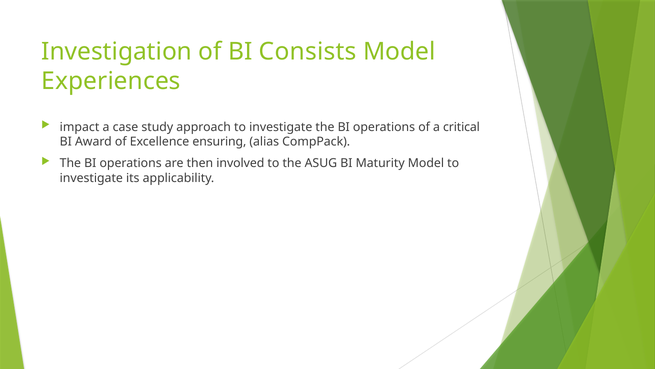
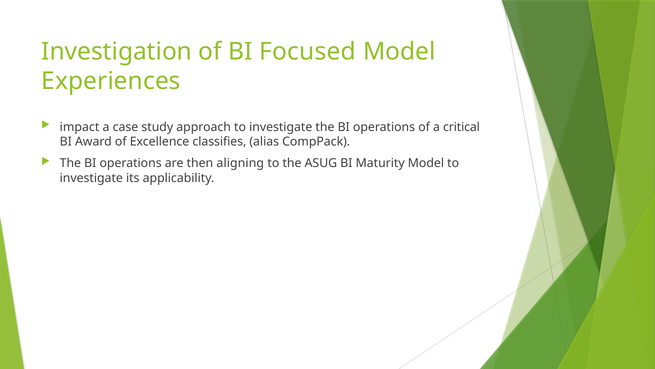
Consists: Consists -> Focused
ensuring: ensuring -> classifies
involved: involved -> aligning
